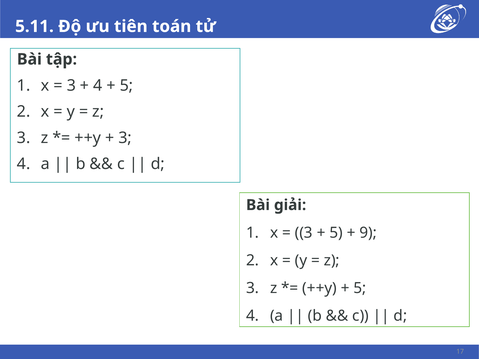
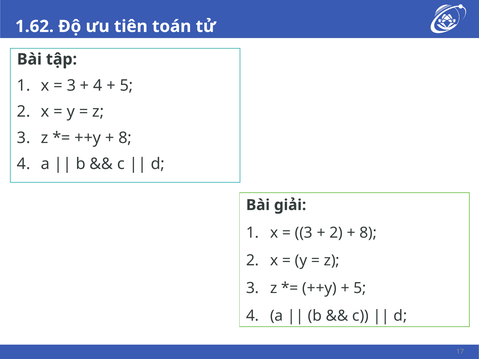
5.11: 5.11 -> 1.62
3 at (125, 138): 3 -> 8
5 at (336, 233): 5 -> 2
9 at (368, 233): 9 -> 8
